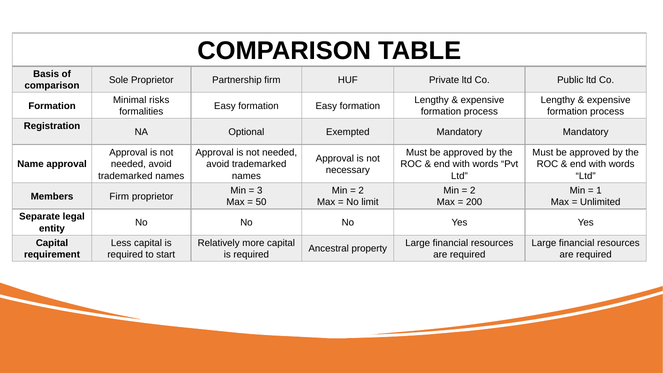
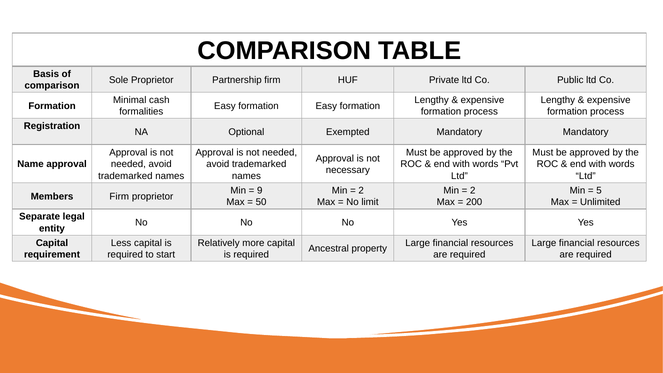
risks: risks -> cash
3: 3 -> 9
1: 1 -> 5
